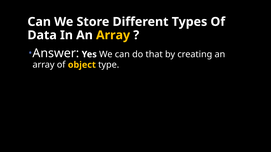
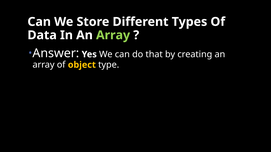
Array at (113, 35) colour: yellow -> light green
